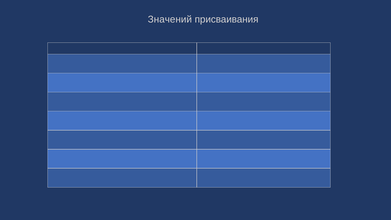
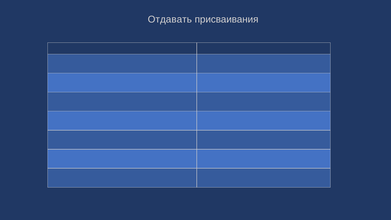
Значений: Значений -> Отдавать
